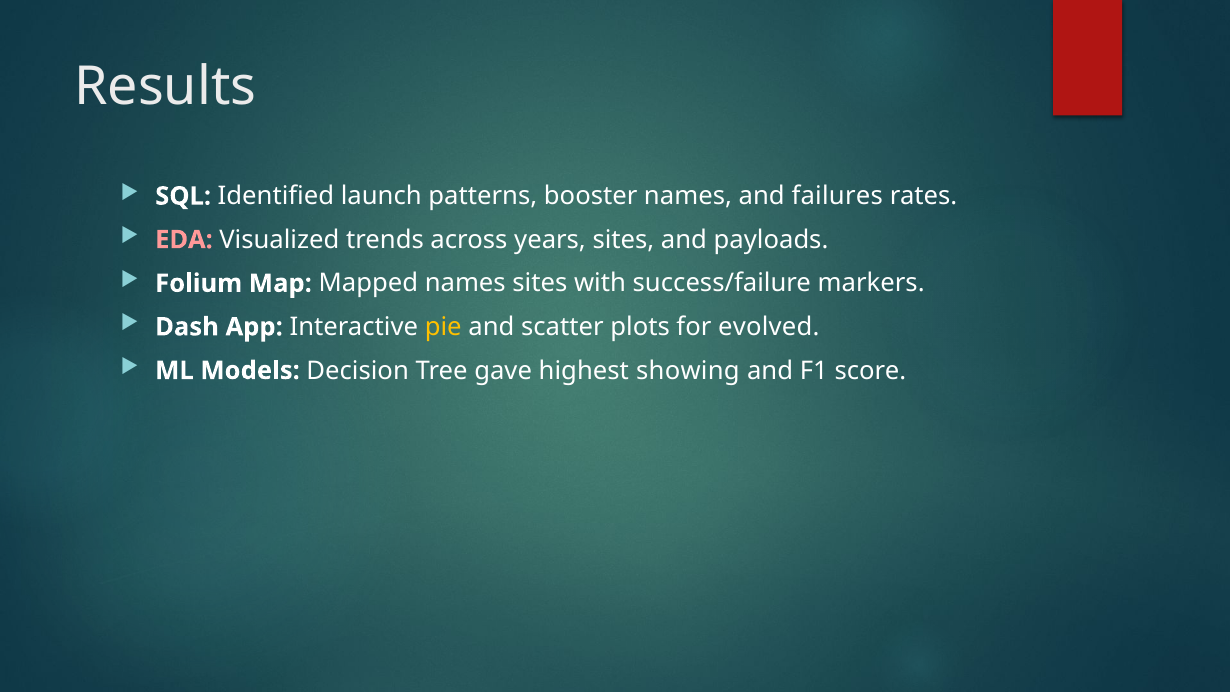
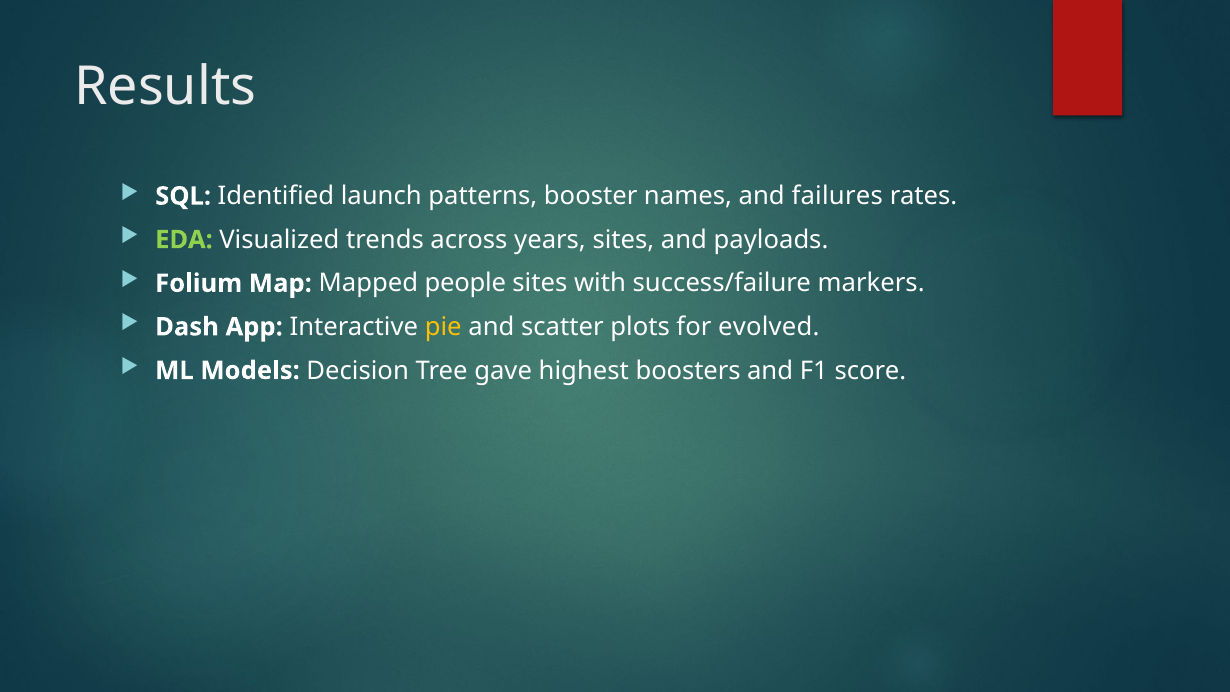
EDA colour: pink -> light green
Mapped names: names -> people
showing: showing -> boosters
